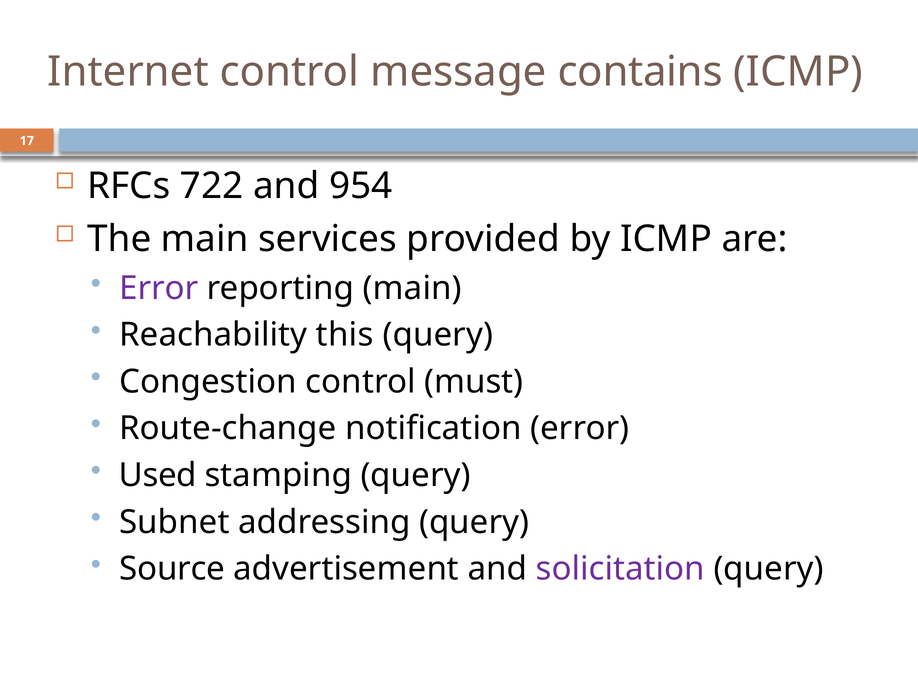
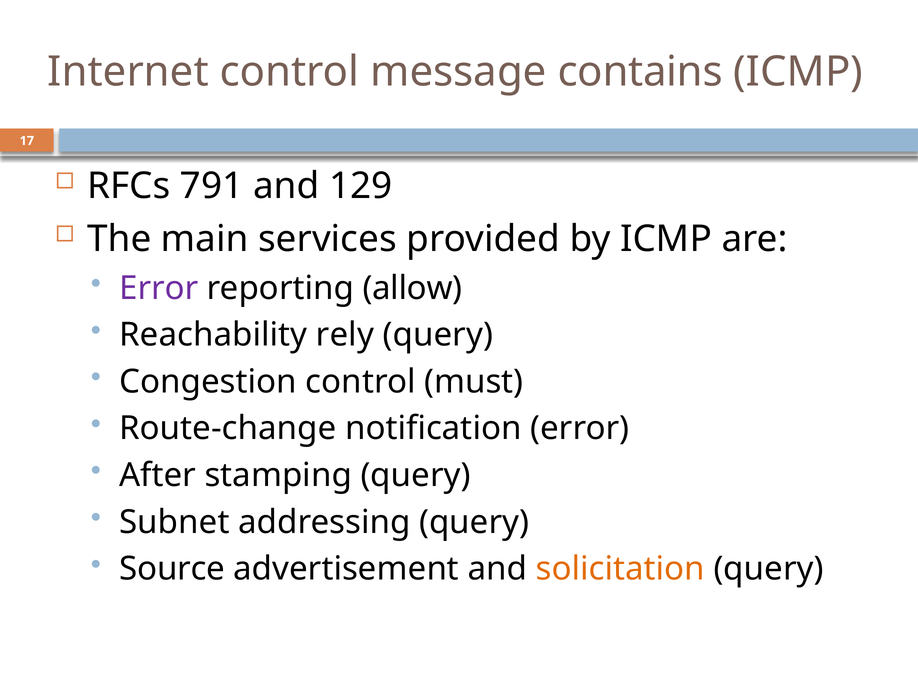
722: 722 -> 791
954: 954 -> 129
reporting main: main -> allow
this: this -> rely
Used: Used -> After
solicitation colour: purple -> orange
